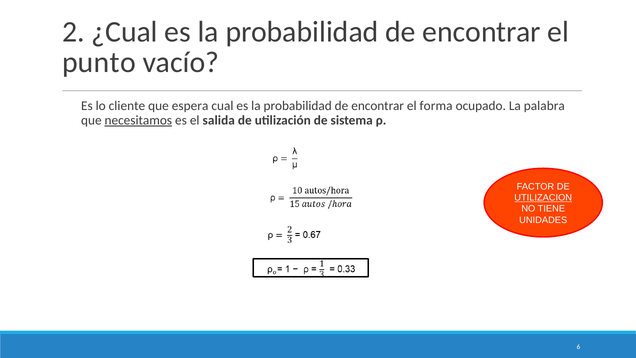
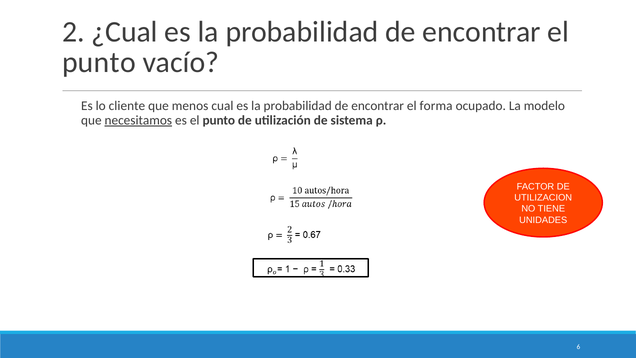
espera: espera -> menos
palabra: palabra -> modelo
es el salida: salida -> punto
UTILIZACION underline: present -> none
